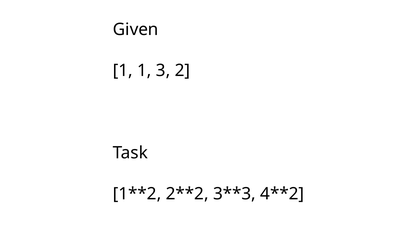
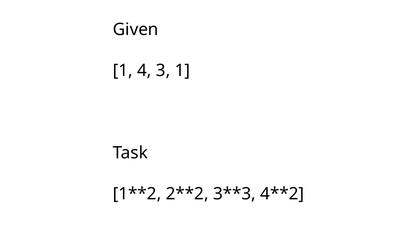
1 1: 1 -> 4
3 2: 2 -> 1
